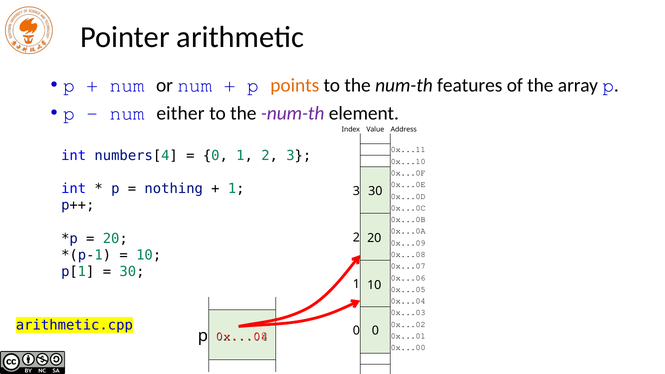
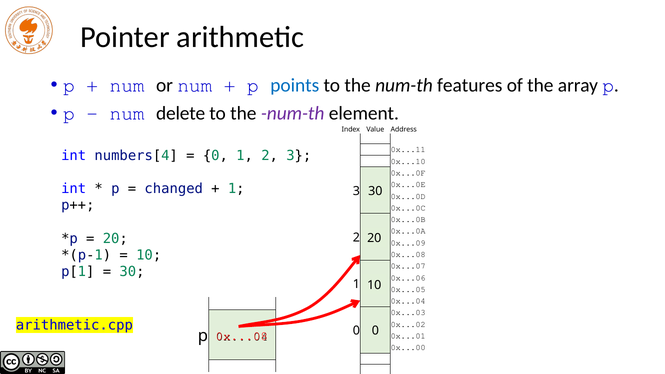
points colour: orange -> blue
either: either -> delete
nothing: nothing -> changed
